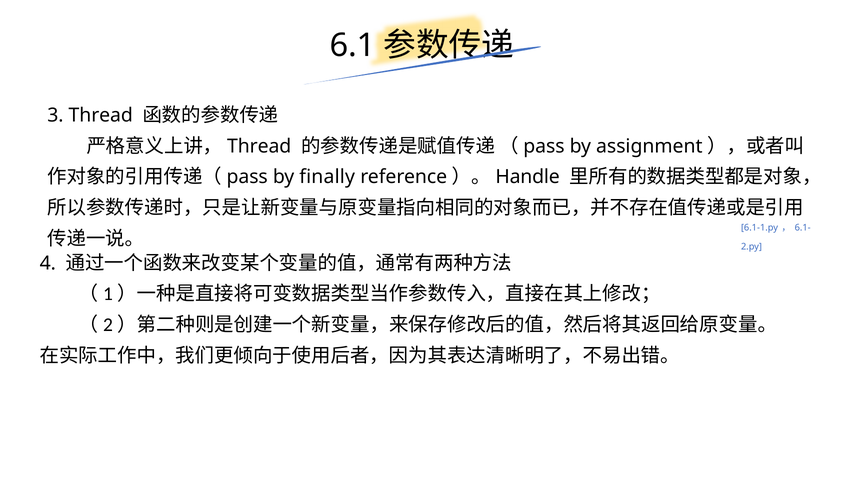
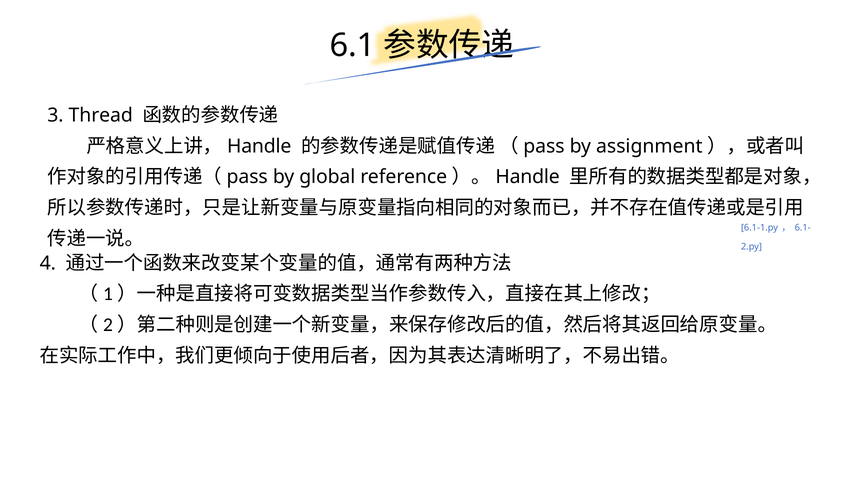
Thread at (259, 146): Thread -> Handle
finally: finally -> global
